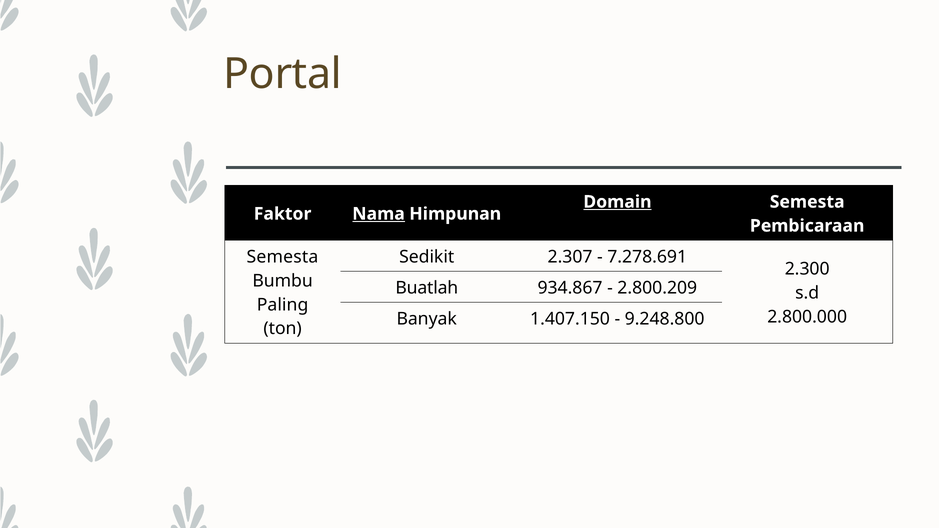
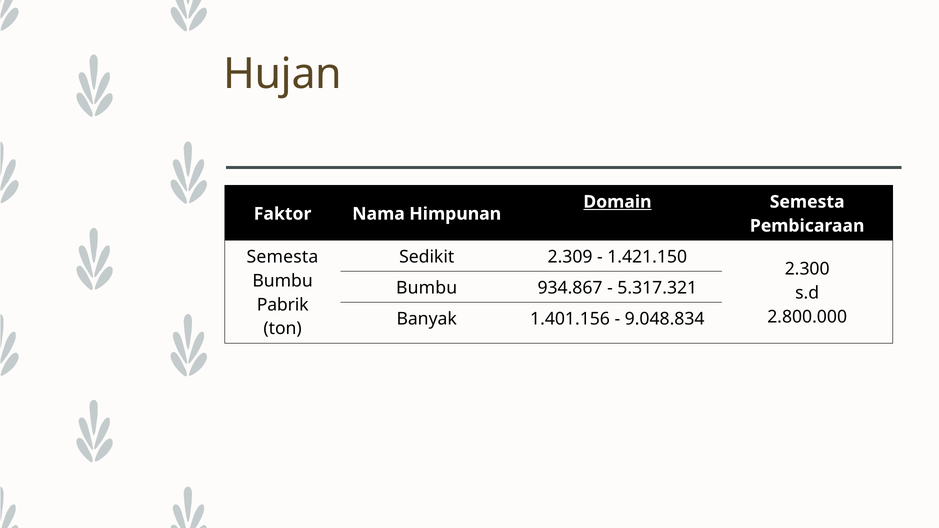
Portal: Portal -> Hujan
Nama underline: present -> none
2.307: 2.307 -> 2.309
7.278.691: 7.278.691 -> 1.421.150
Buatlah at (427, 288): Buatlah -> Bumbu
2.800.209: 2.800.209 -> 5.317.321
Paling: Paling -> Pabrik
1.407.150: 1.407.150 -> 1.401.156
9.248.800: 9.248.800 -> 9.048.834
